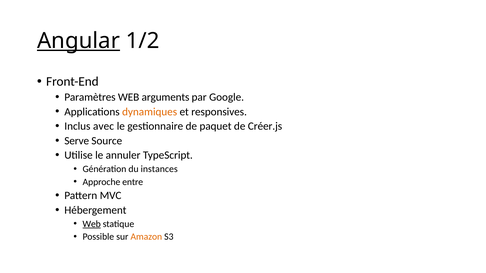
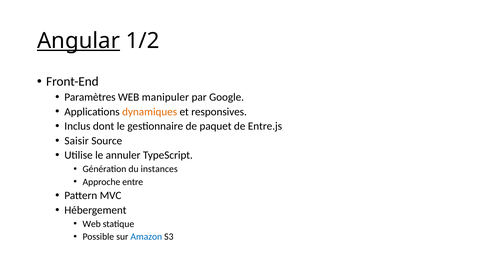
arguments: arguments -> manipuler
avec: avec -> dont
Créer.js: Créer.js -> Entre.js
Serve: Serve -> Saisir
Web at (92, 224) underline: present -> none
Amazon colour: orange -> blue
